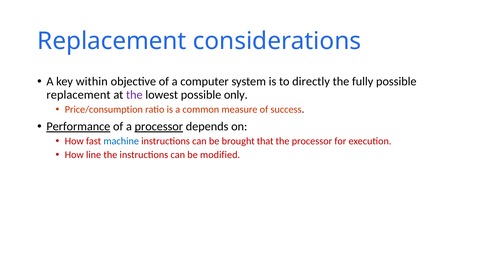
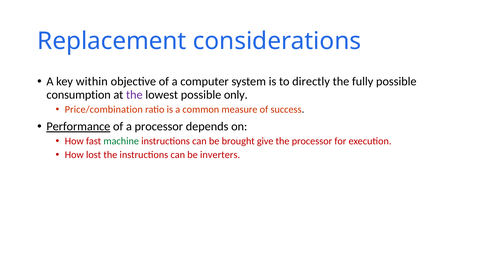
replacement at (78, 95): replacement -> consumption
Price/consumption: Price/consumption -> Price/combination
processor at (159, 127) underline: present -> none
machine colour: blue -> green
that: that -> give
line: line -> lost
modified: modified -> inverters
